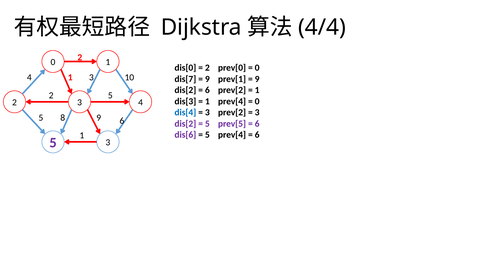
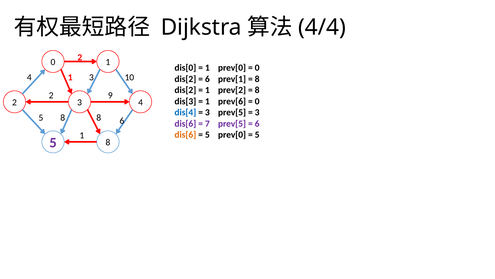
2 at (207, 68): 2 -> 1
dis[7 at (185, 79): dis[7 -> dis[2
9 at (207, 79): 9 -> 6
9 at (257, 79): 9 -> 8
6 at (207, 90): 6 -> 1
1 at (257, 90): 1 -> 8
2 5: 5 -> 9
1 prev[4: prev[4 -> prev[6
3 prev[2: prev[2 -> prev[5
8 9: 9 -> 8
dis[2 at (185, 123): dis[2 -> dis[6
5 at (207, 123): 5 -> 7
dis[6 at (185, 135) colour: purple -> orange
5 prev[4: prev[4 -> prev[0
6 at (257, 135): 6 -> 5
3 at (108, 142): 3 -> 8
